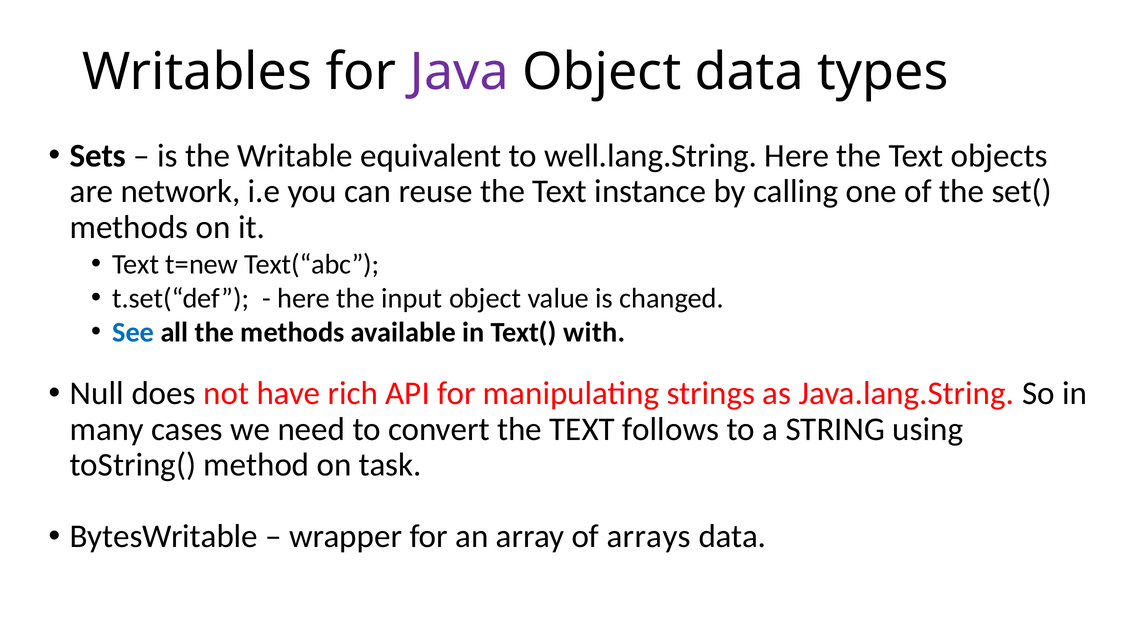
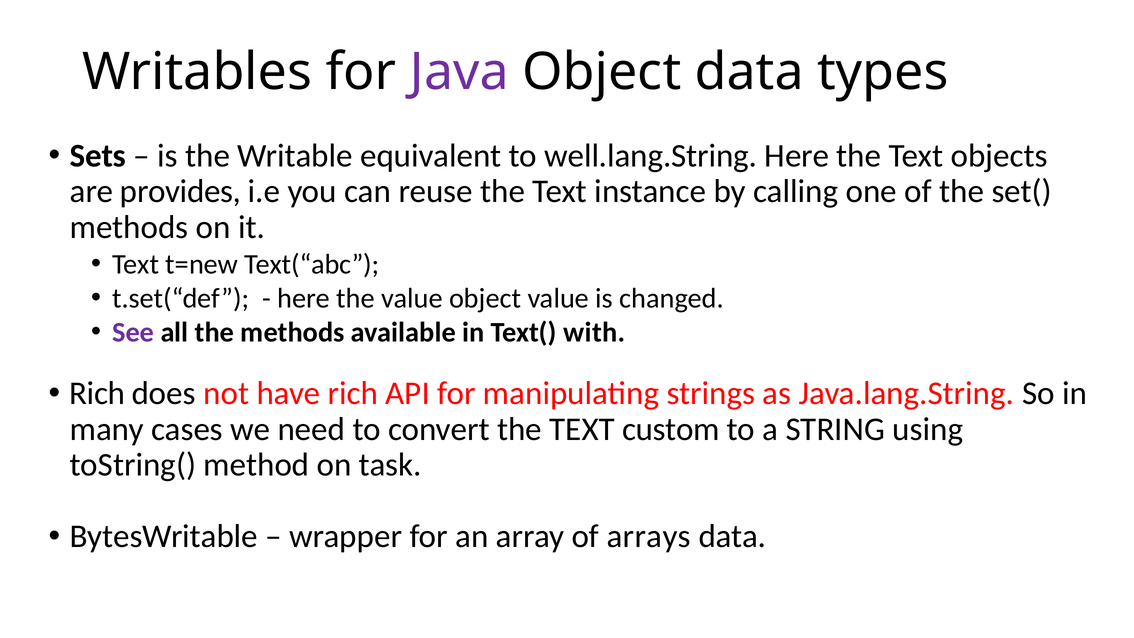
network: network -> provides
the input: input -> value
See colour: blue -> purple
Null at (97, 393): Null -> Rich
follows: follows -> custom
